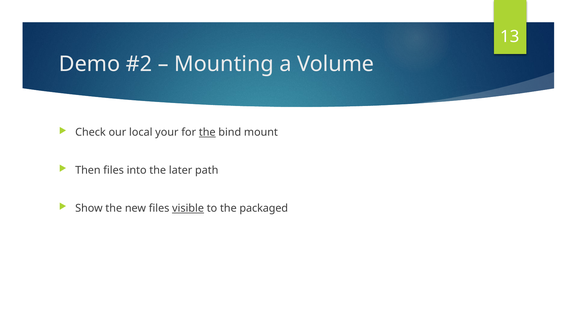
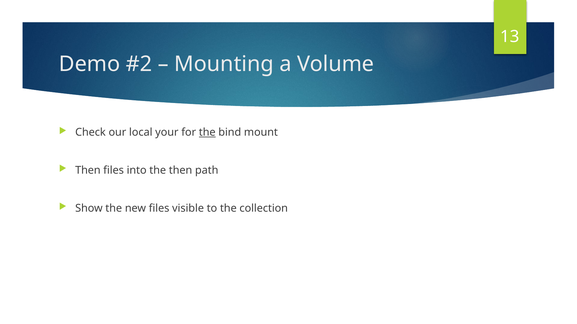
the later: later -> then
visible underline: present -> none
packaged: packaged -> collection
